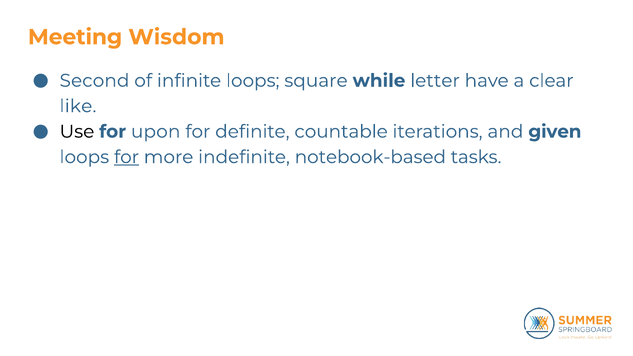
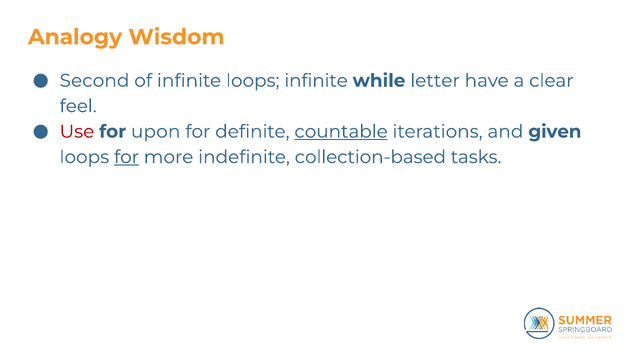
Meeting: Meeting -> Analogy
loops square: square -> infinite
like: like -> feel
Use colour: black -> red
countable underline: none -> present
notebook-based: notebook-based -> collection-based
